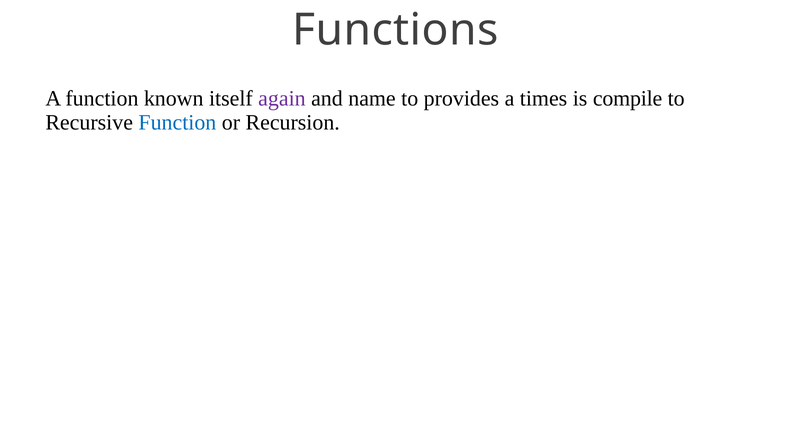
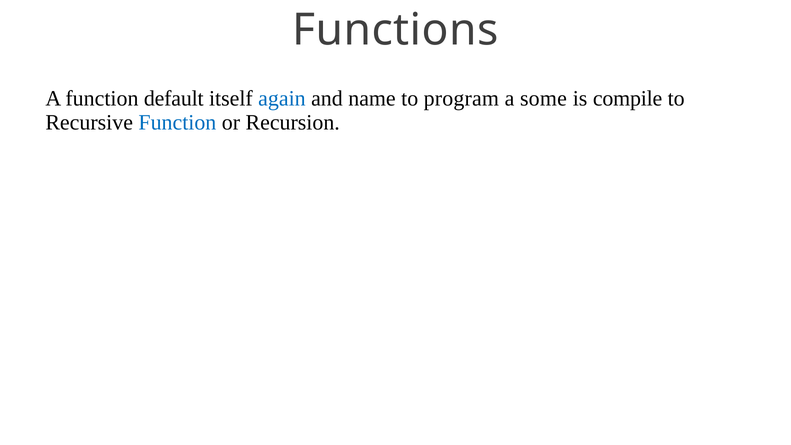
known: known -> default
again colour: purple -> blue
provides: provides -> program
times: times -> some
